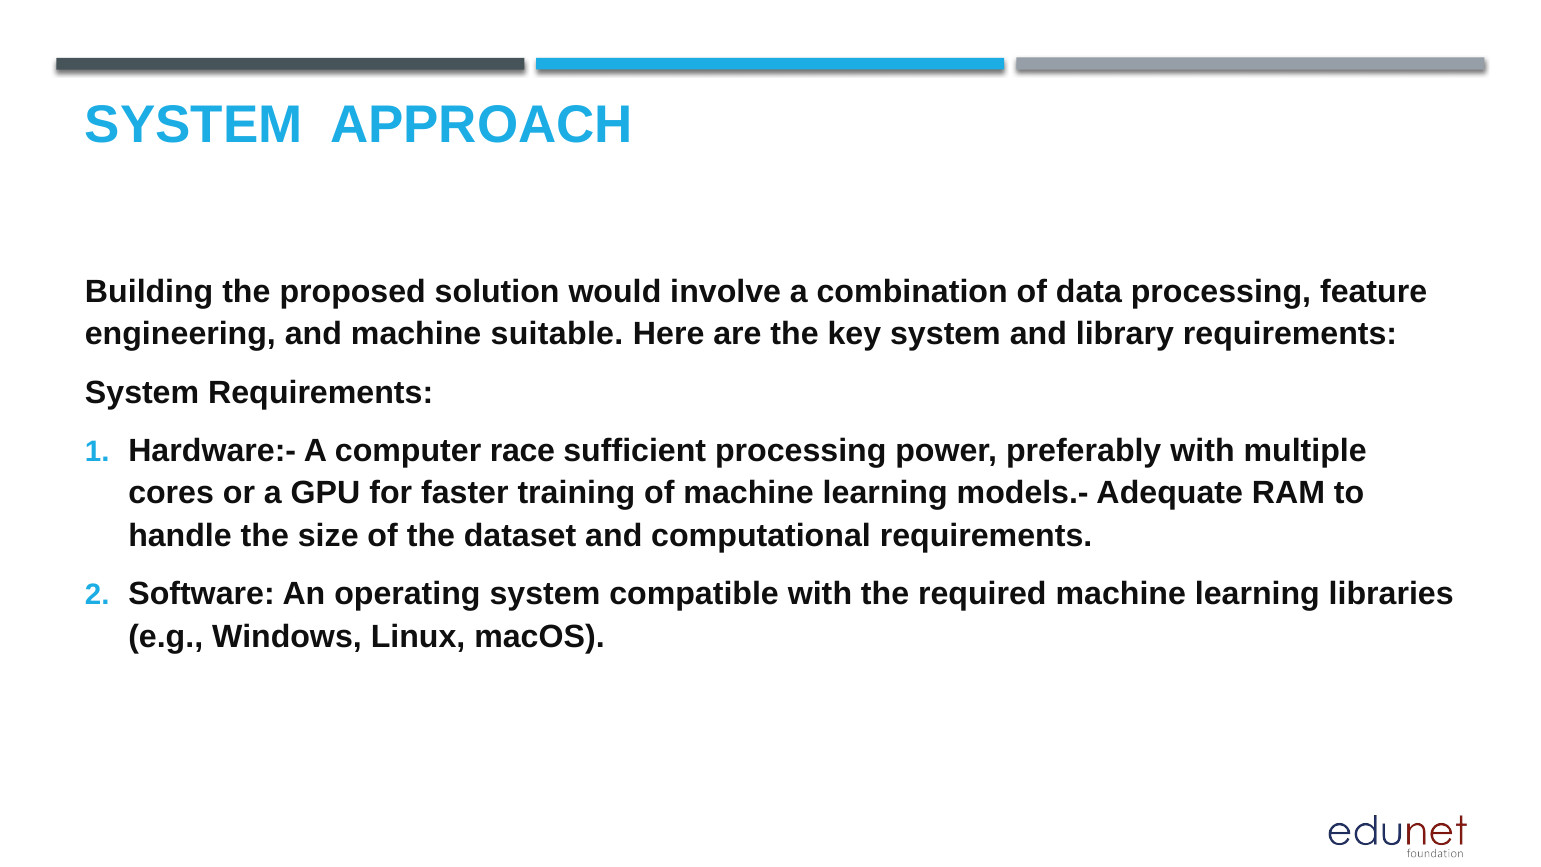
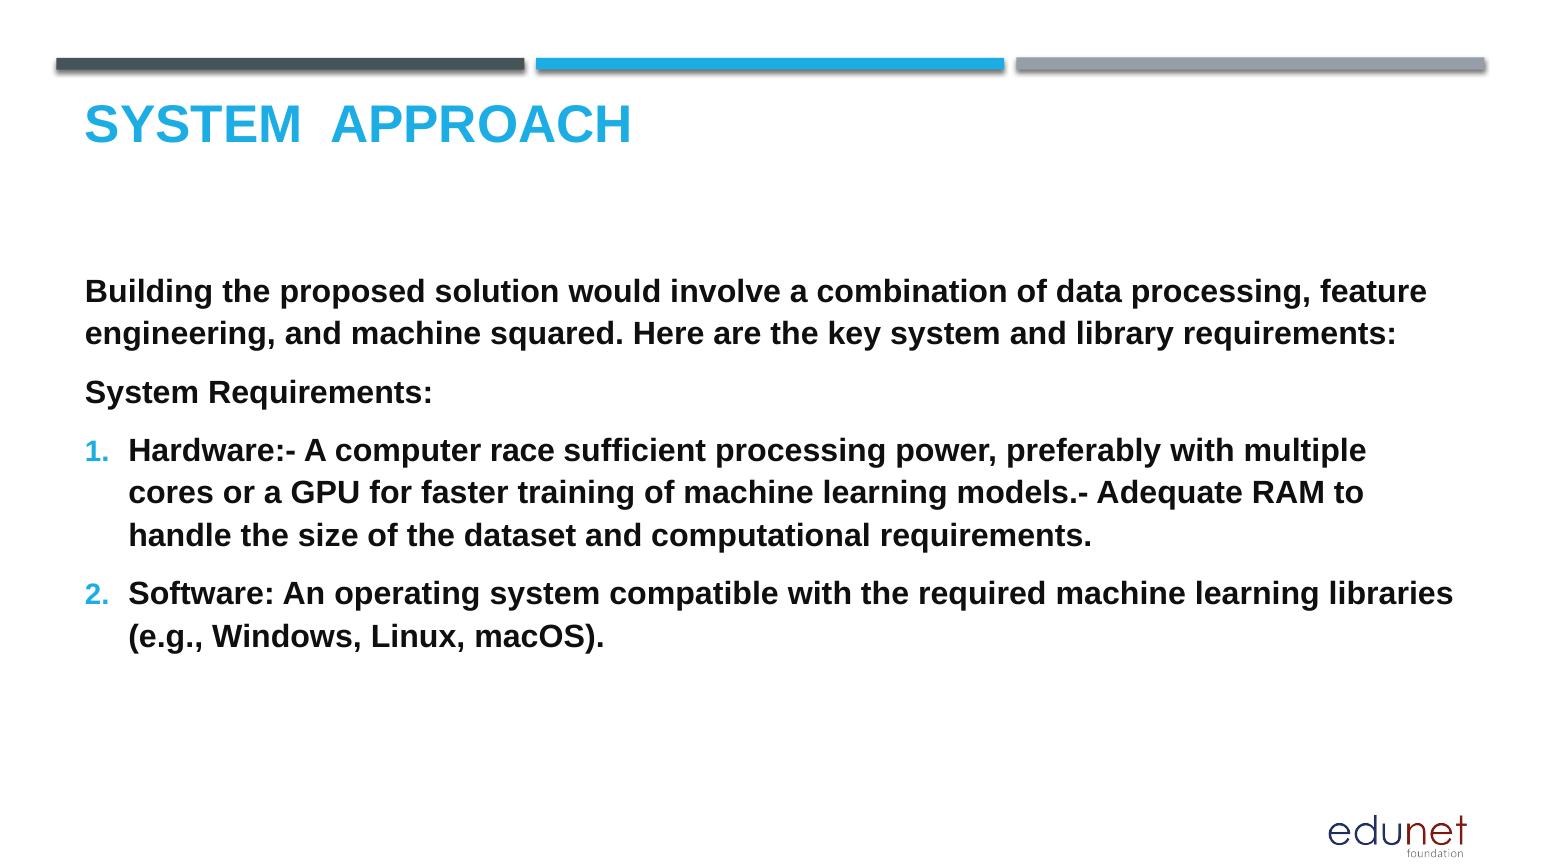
suitable: suitable -> squared
